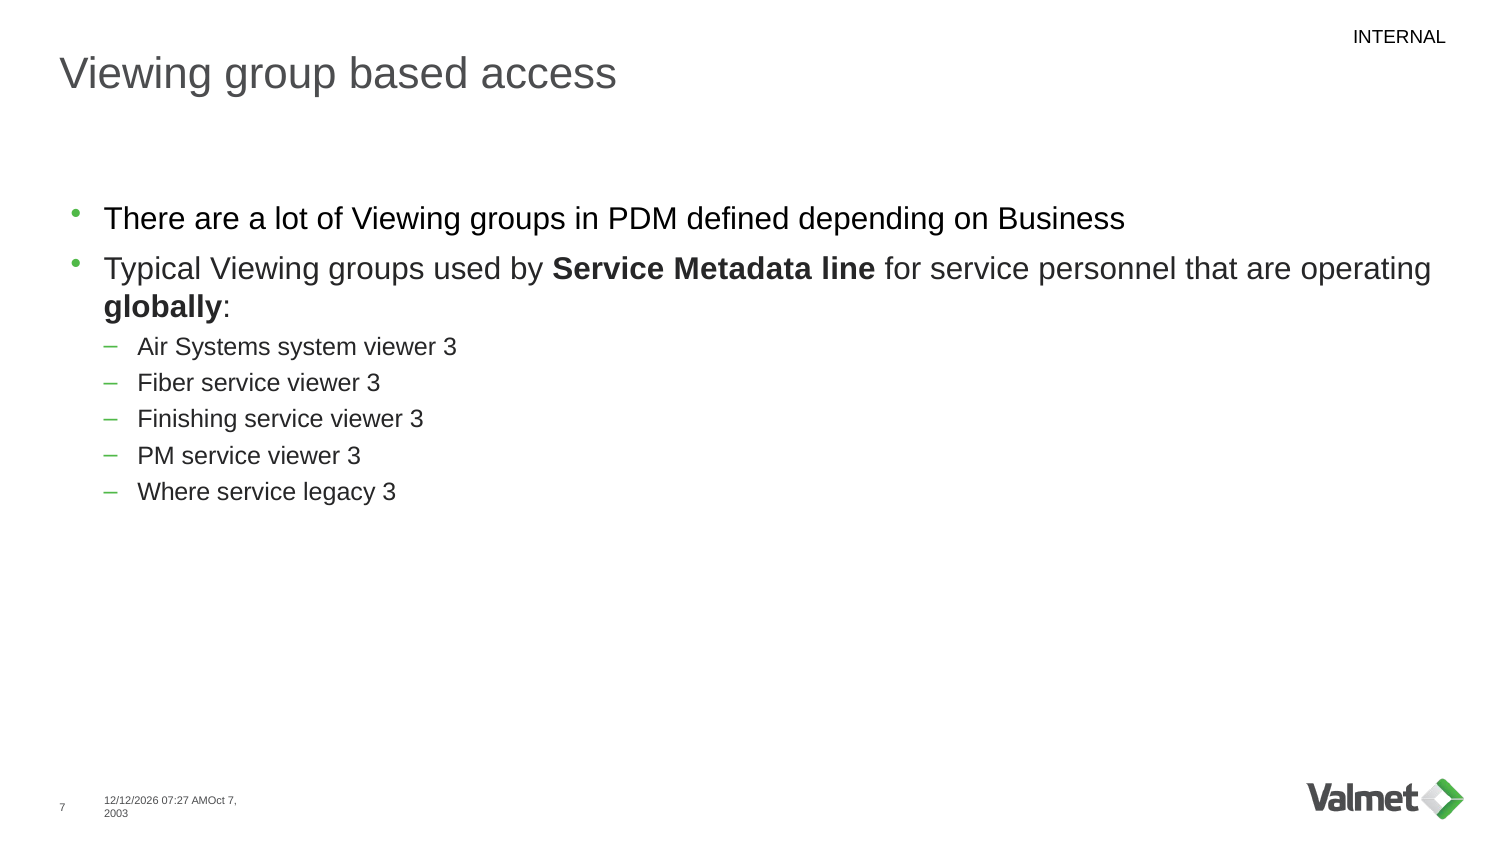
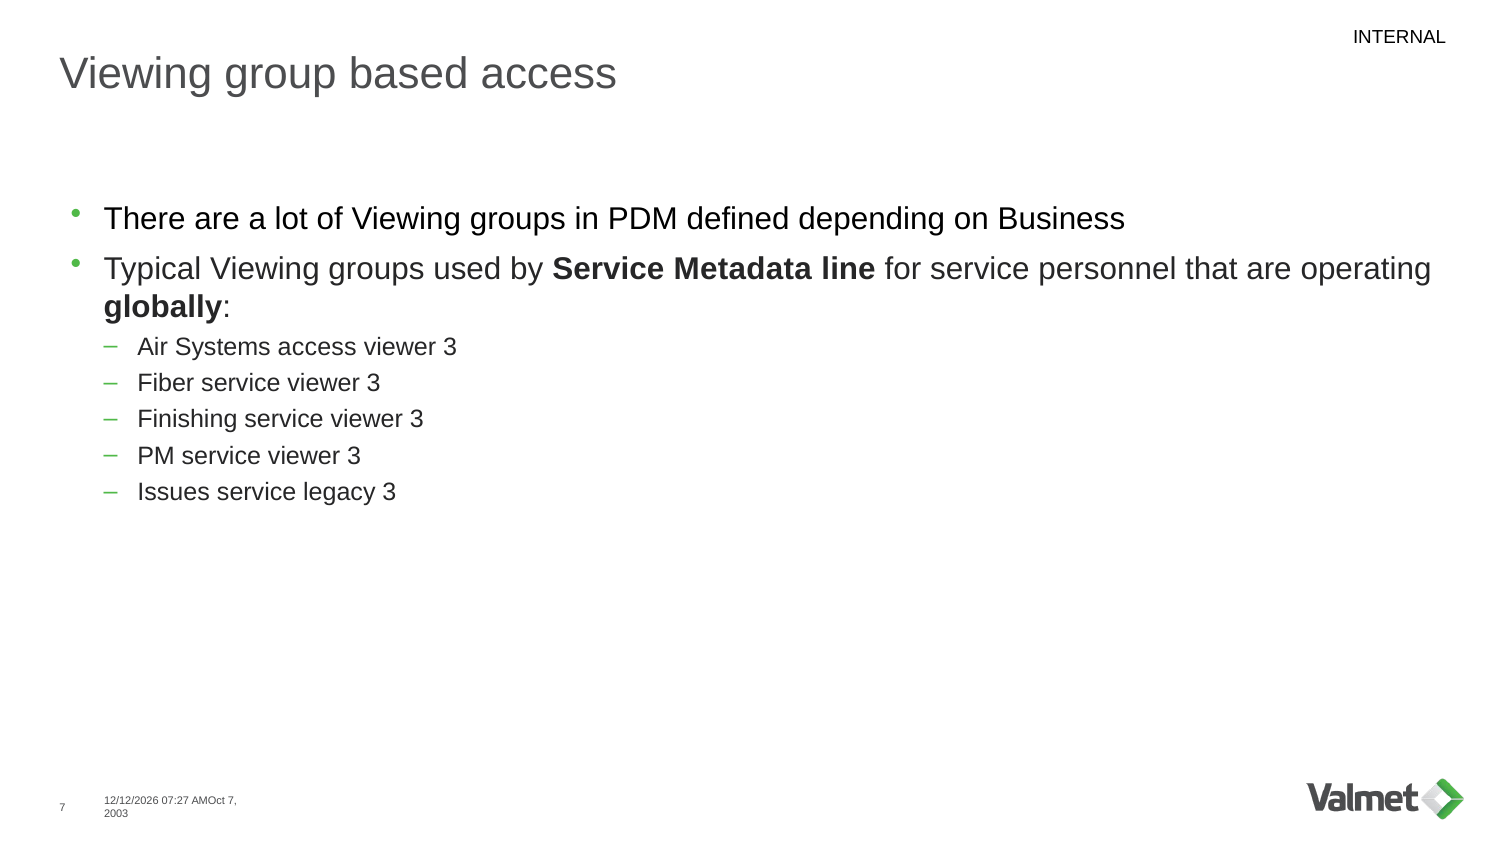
Systems system: system -> access
Where: Where -> Issues
